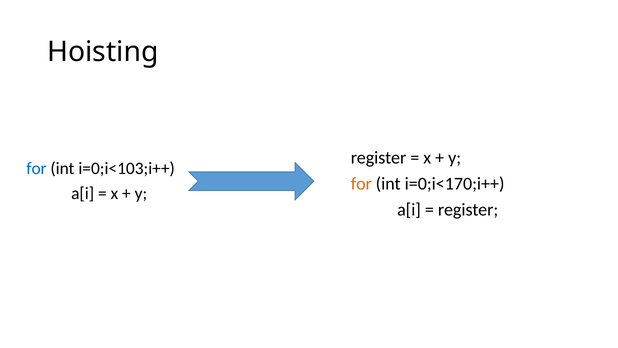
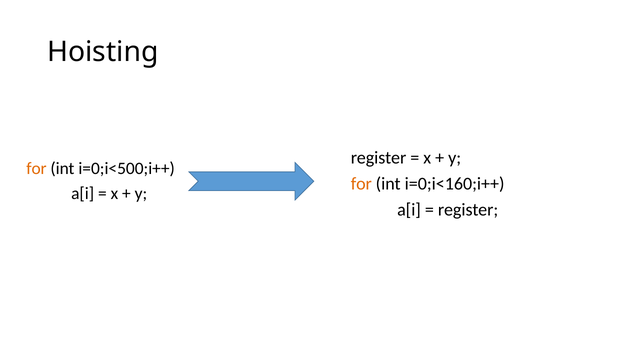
for at (36, 168) colour: blue -> orange
i=0;i<103;i++: i=0;i<103;i++ -> i=0;i<500;i++
i=0;i<170;i++: i=0;i<170;i++ -> i=0;i<160;i++
